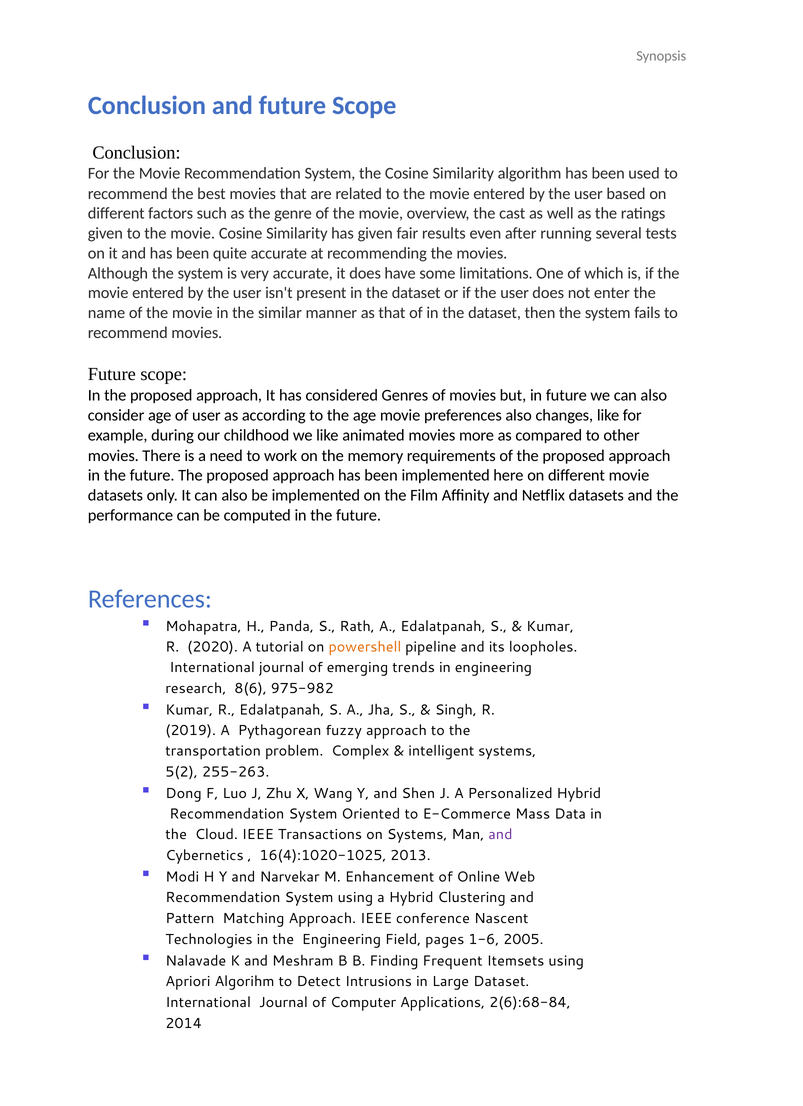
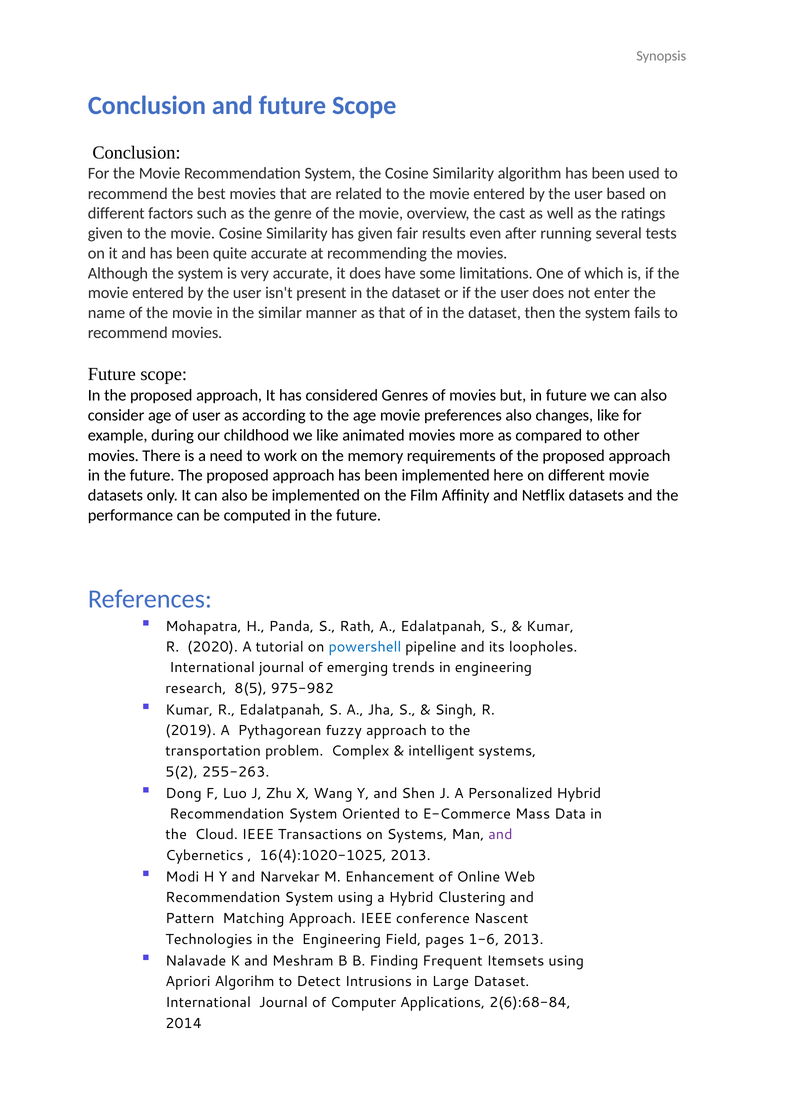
powershell colour: orange -> blue
8(6: 8(6 -> 8(5
1-6 2005: 2005 -> 2013
